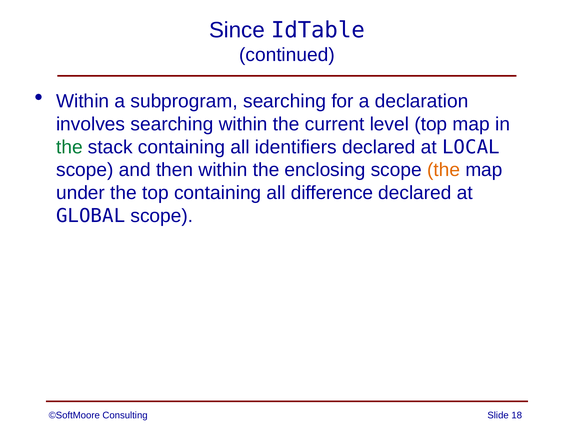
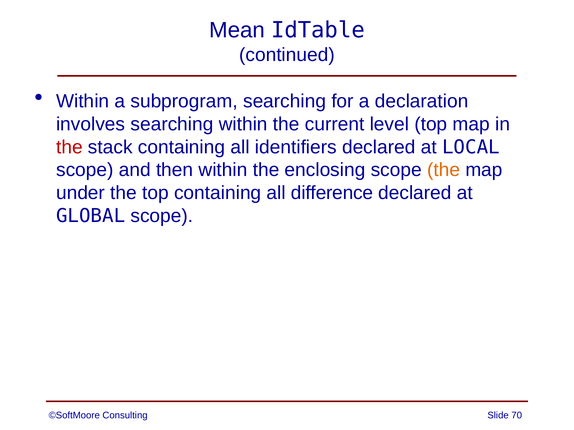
Since: Since -> Mean
the at (69, 147) colour: green -> red
18: 18 -> 70
